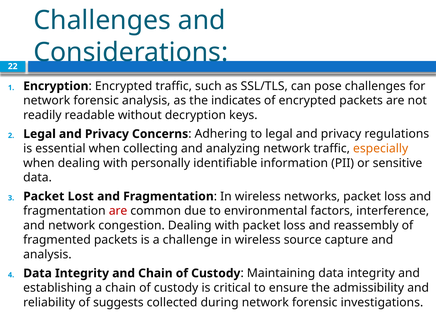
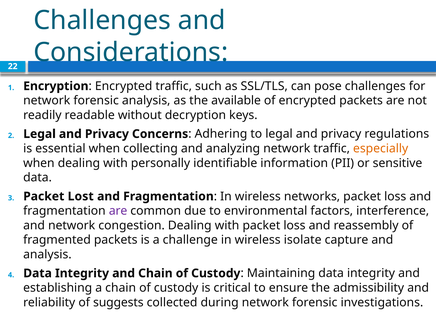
indicates: indicates -> available
are at (118, 211) colour: red -> purple
source: source -> isolate
